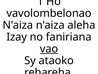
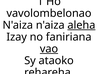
aleha underline: none -> present
